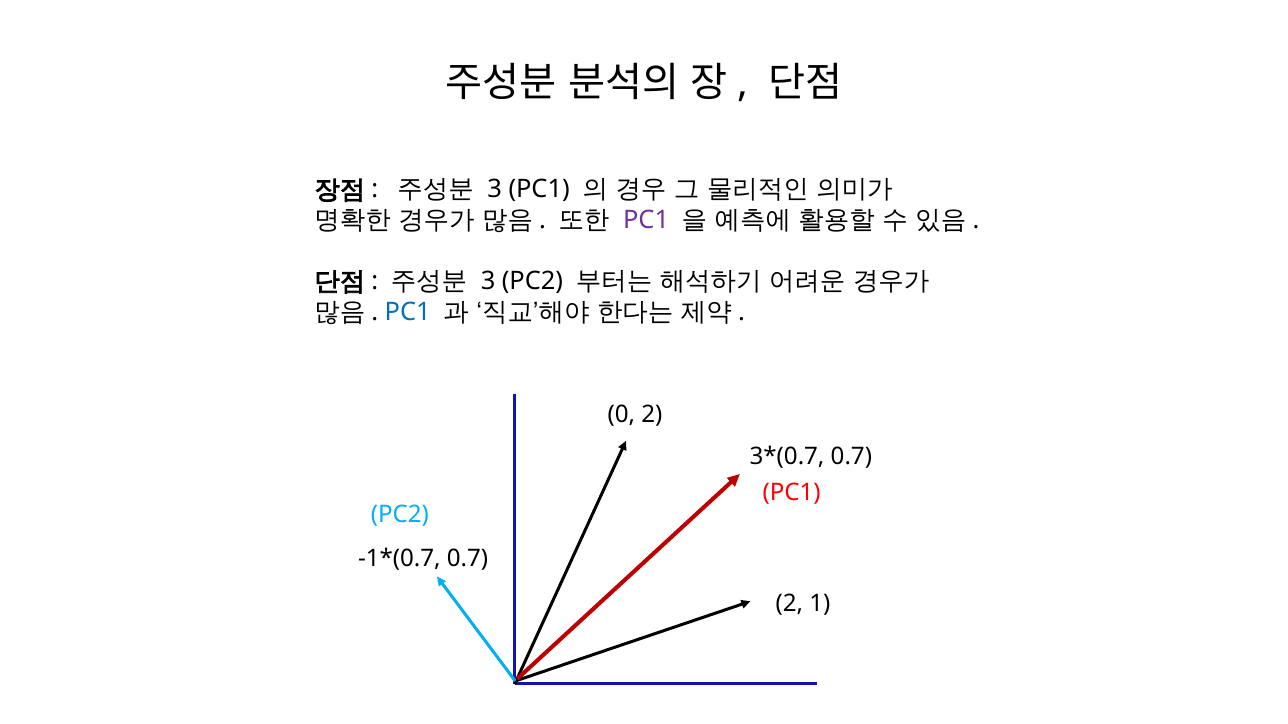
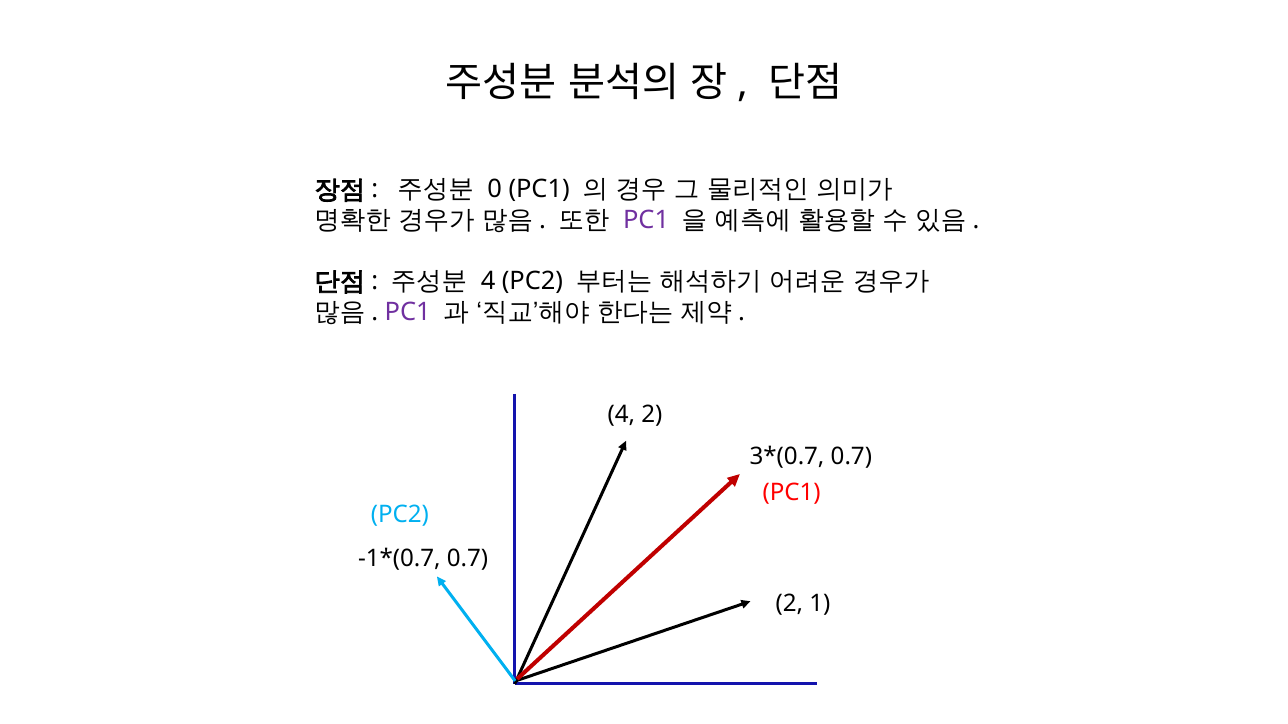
3 at (495, 190): 3 -> 0
3 at (488, 281): 3 -> 4
PC1 at (408, 312) colour: blue -> purple
0 at (621, 415): 0 -> 4
